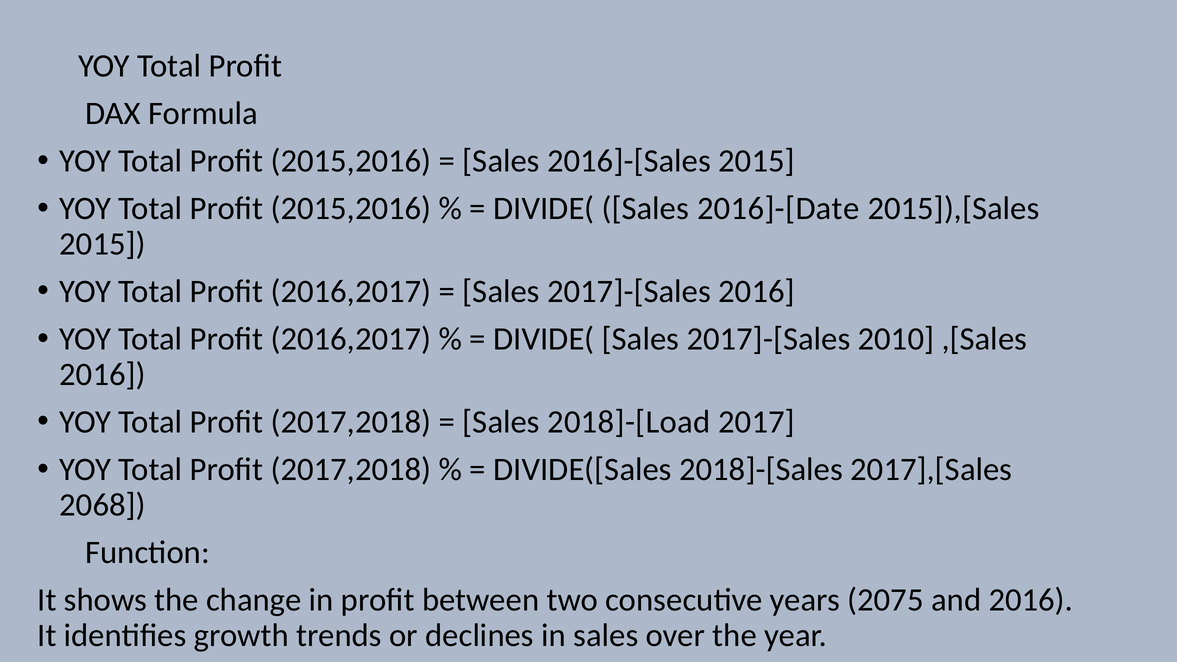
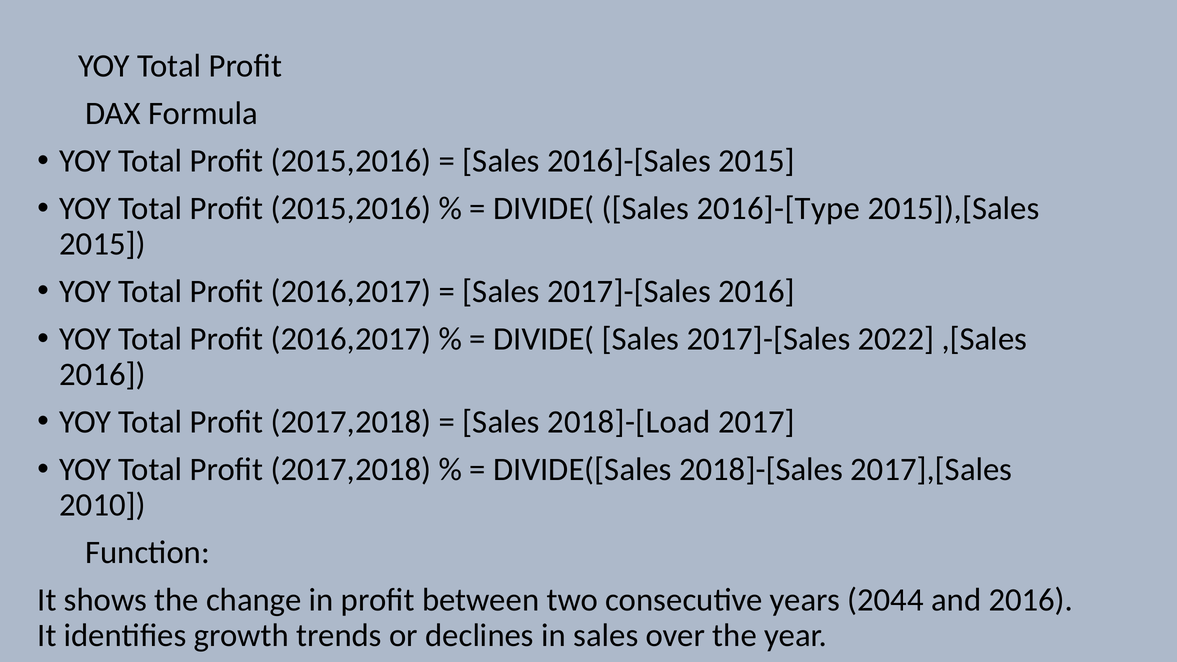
2016]-[Date: 2016]-[Date -> 2016]-[Type
2010: 2010 -> 2022
2068: 2068 -> 2010
2075: 2075 -> 2044
